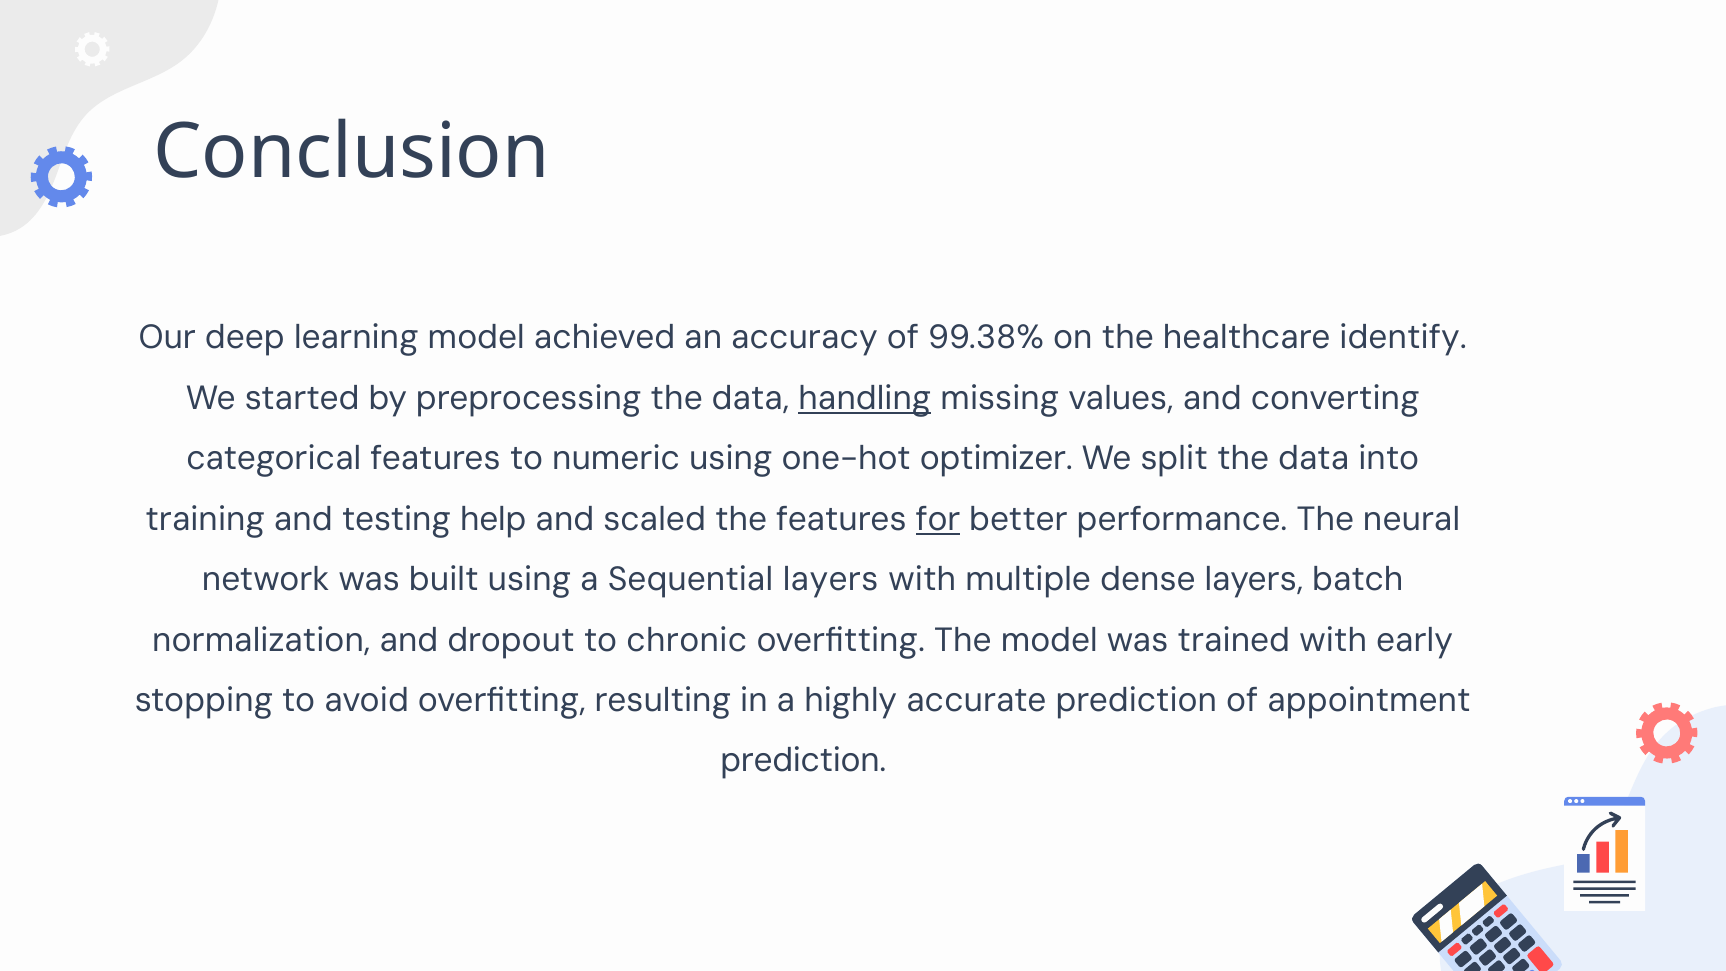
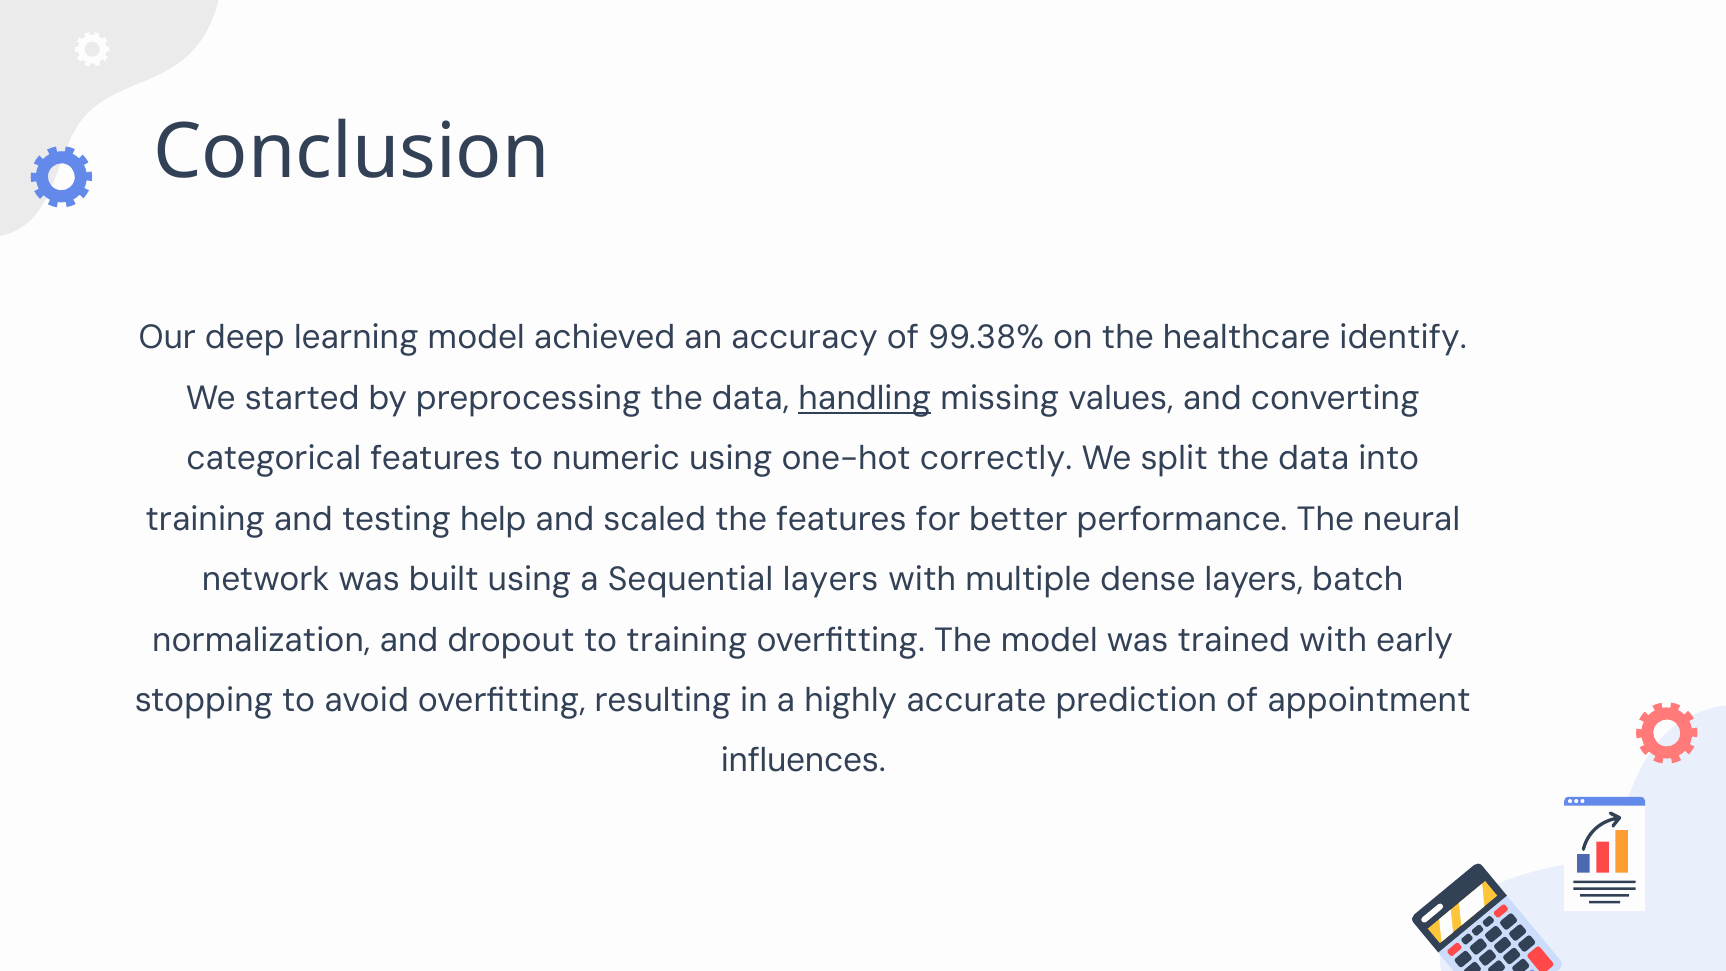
optimizer: optimizer -> correctly
for underline: present -> none
to chronic: chronic -> training
prediction at (803, 761): prediction -> influences
